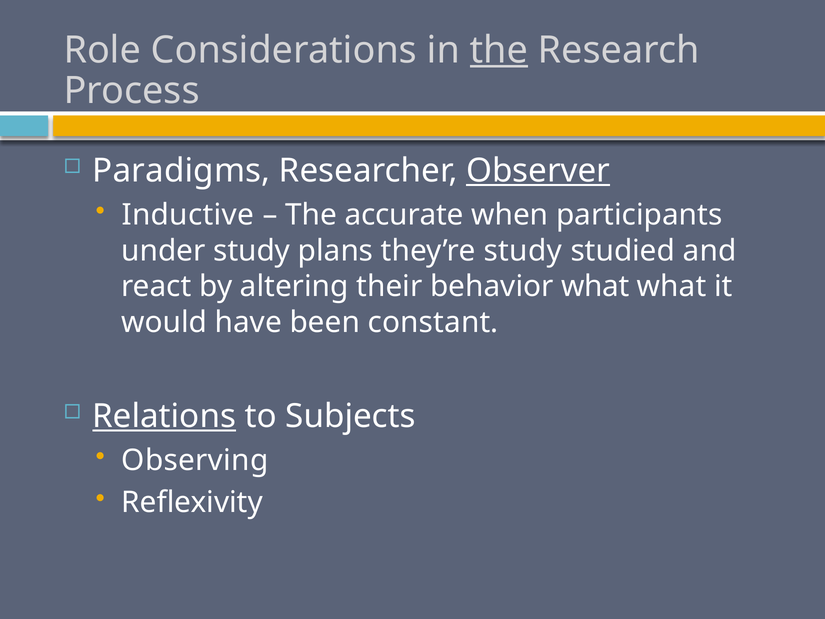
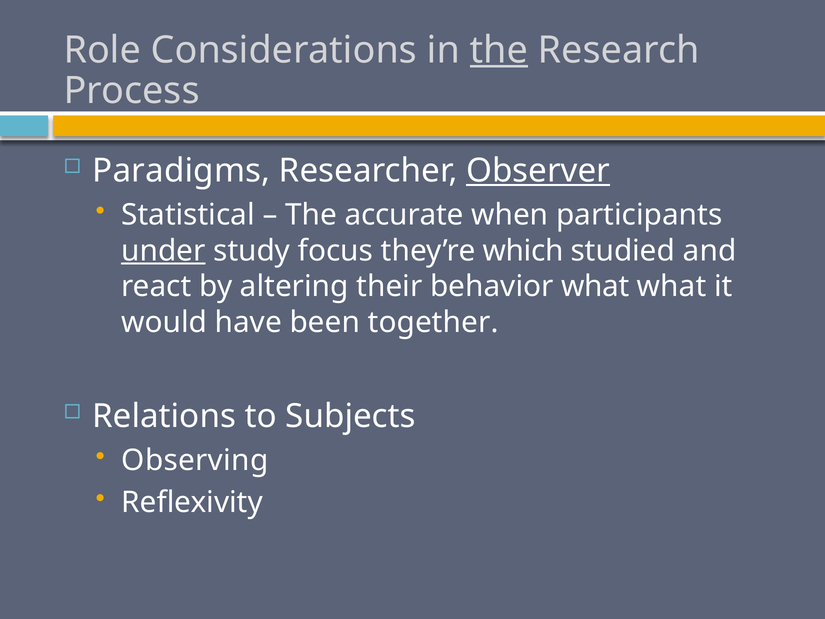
Inductive: Inductive -> Statistical
under underline: none -> present
plans: plans -> focus
they’re study: study -> which
constant: constant -> together
Relations underline: present -> none
